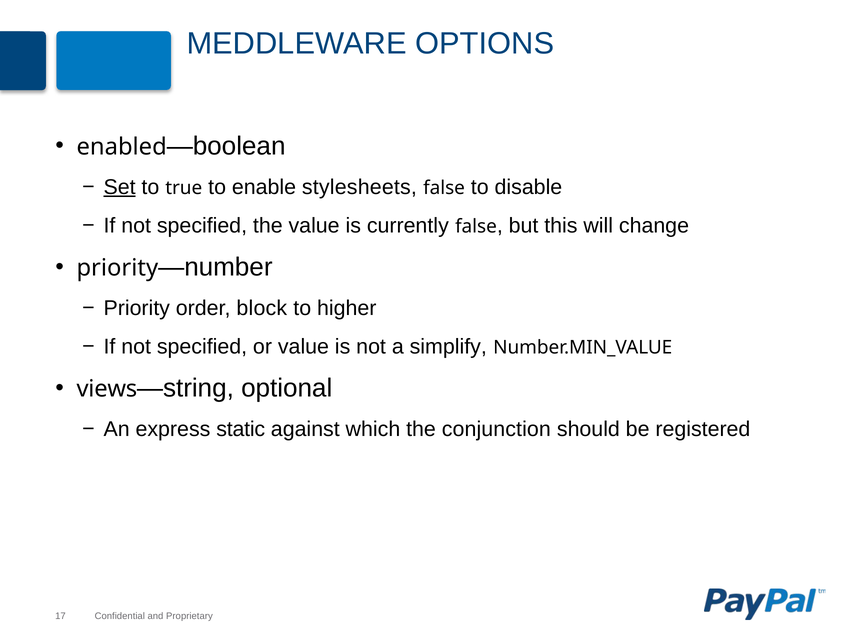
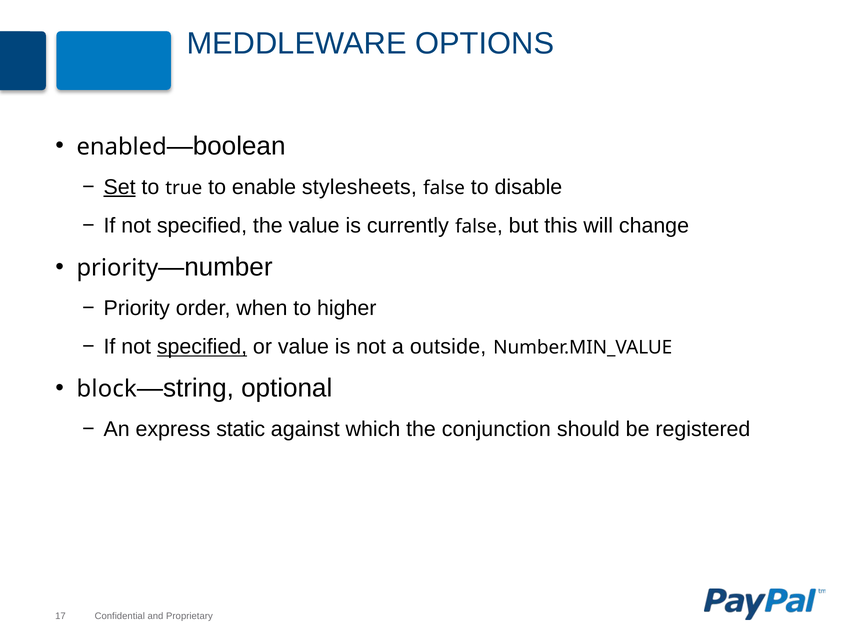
block: block -> when
specified at (202, 347) underline: none -> present
simplify: simplify -> outside
views: views -> block
